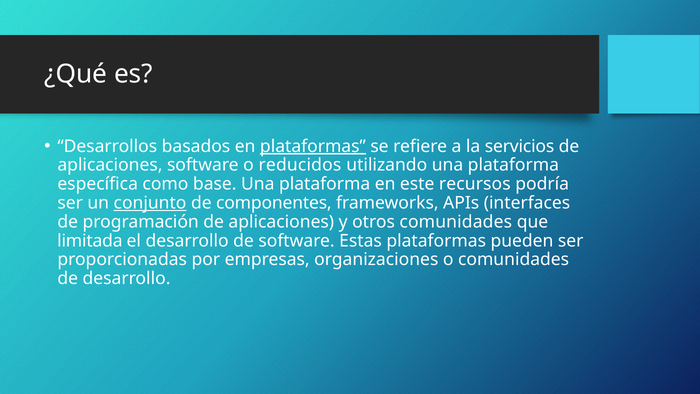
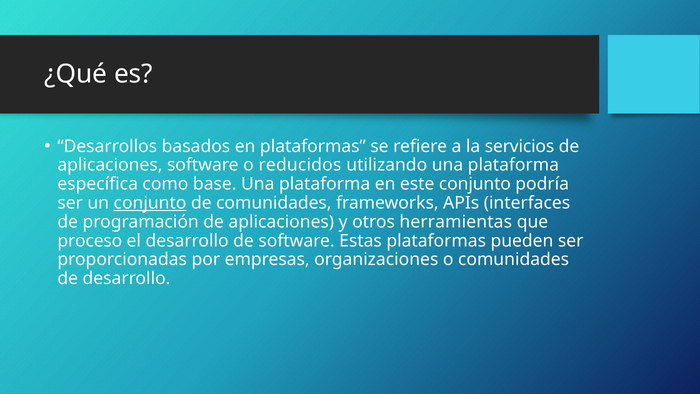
plataformas at (313, 146) underline: present -> none
este recursos: recursos -> conjunto
de componentes: componentes -> comunidades
otros comunidades: comunidades -> herramientas
limitada: limitada -> proceso
